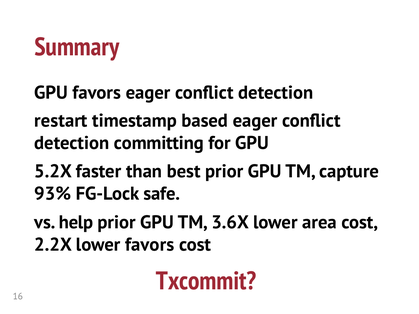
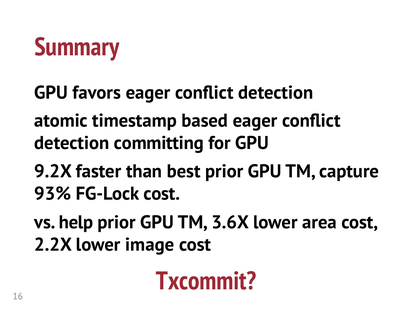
restart: restart -> atomic
5.2X: 5.2X -> 9.2X
FG-Lock safe: safe -> cost
lower favors: favors -> image
